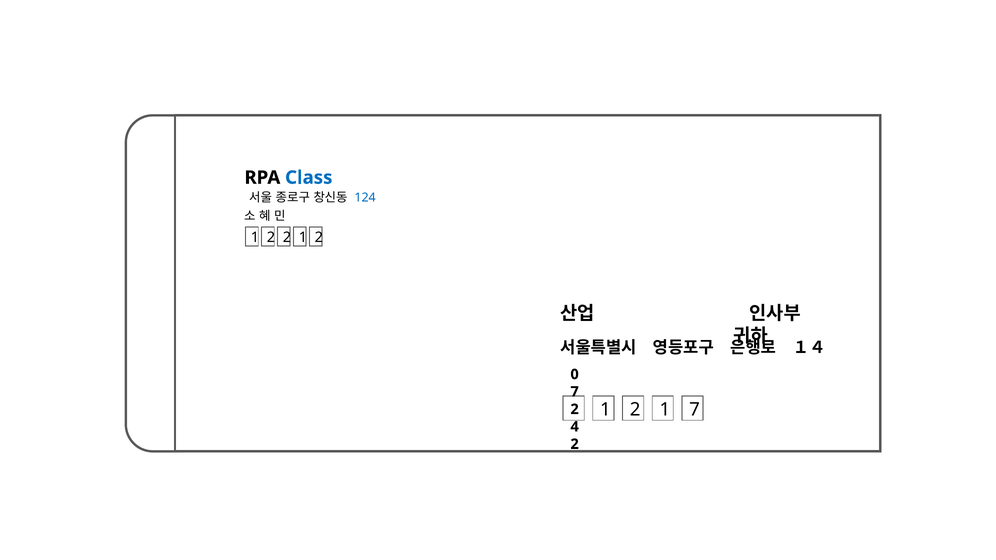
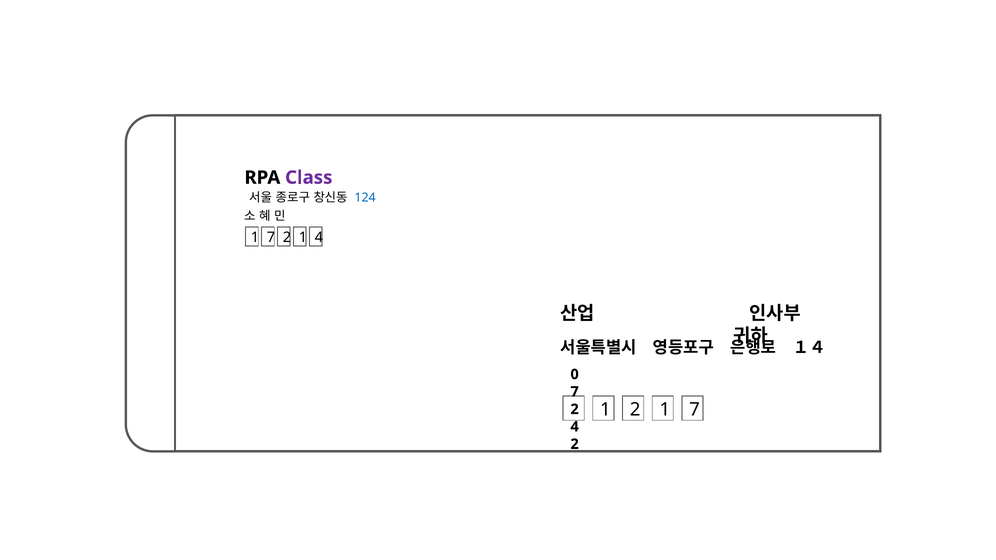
Class colour: blue -> purple
2 at (271, 238): 2 -> 7
2 at (319, 238): 2 -> 4
